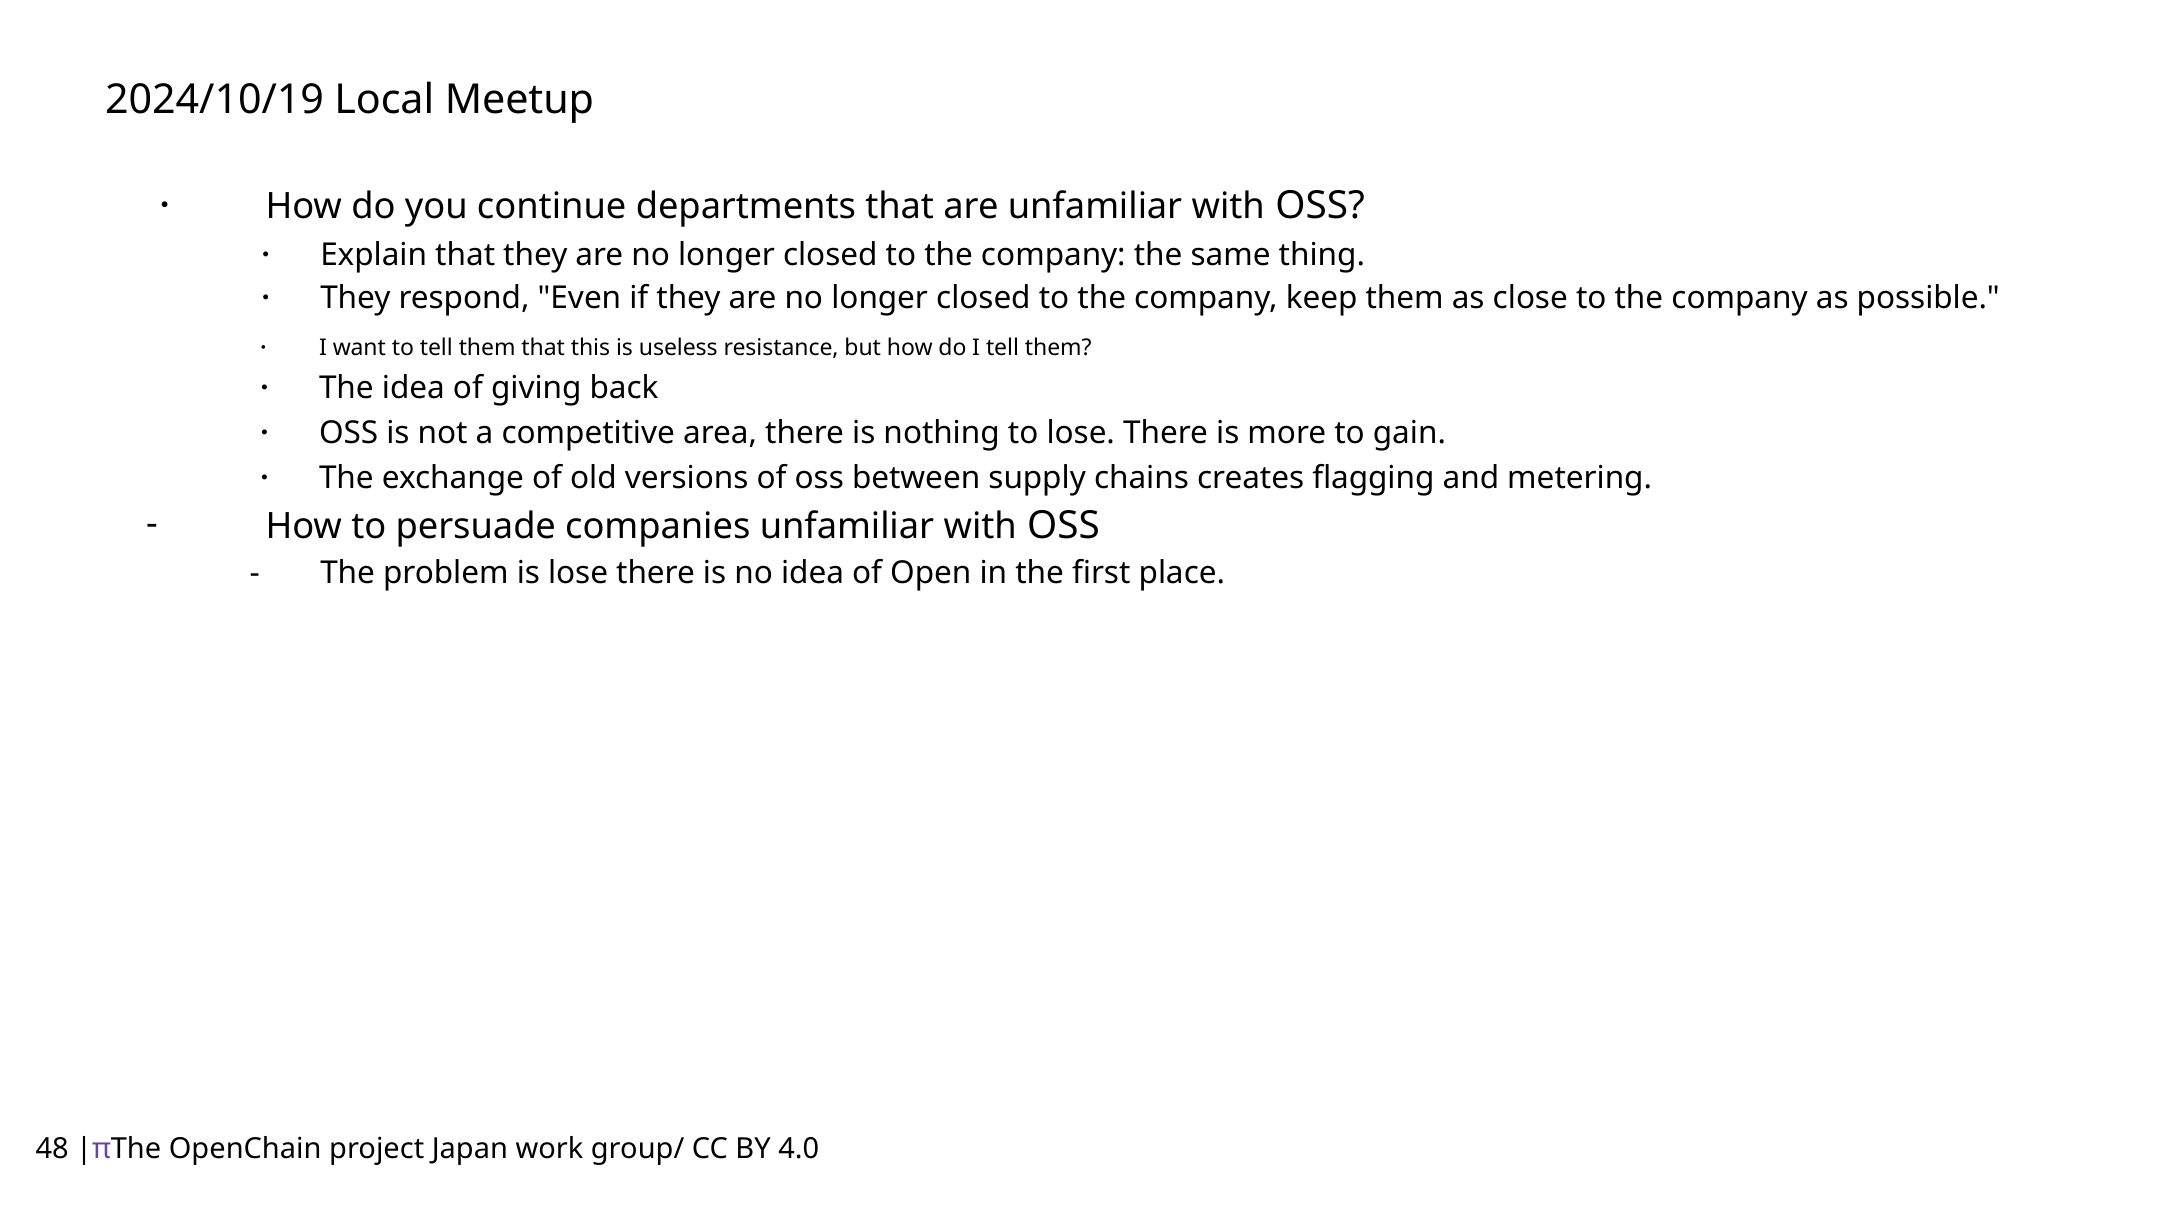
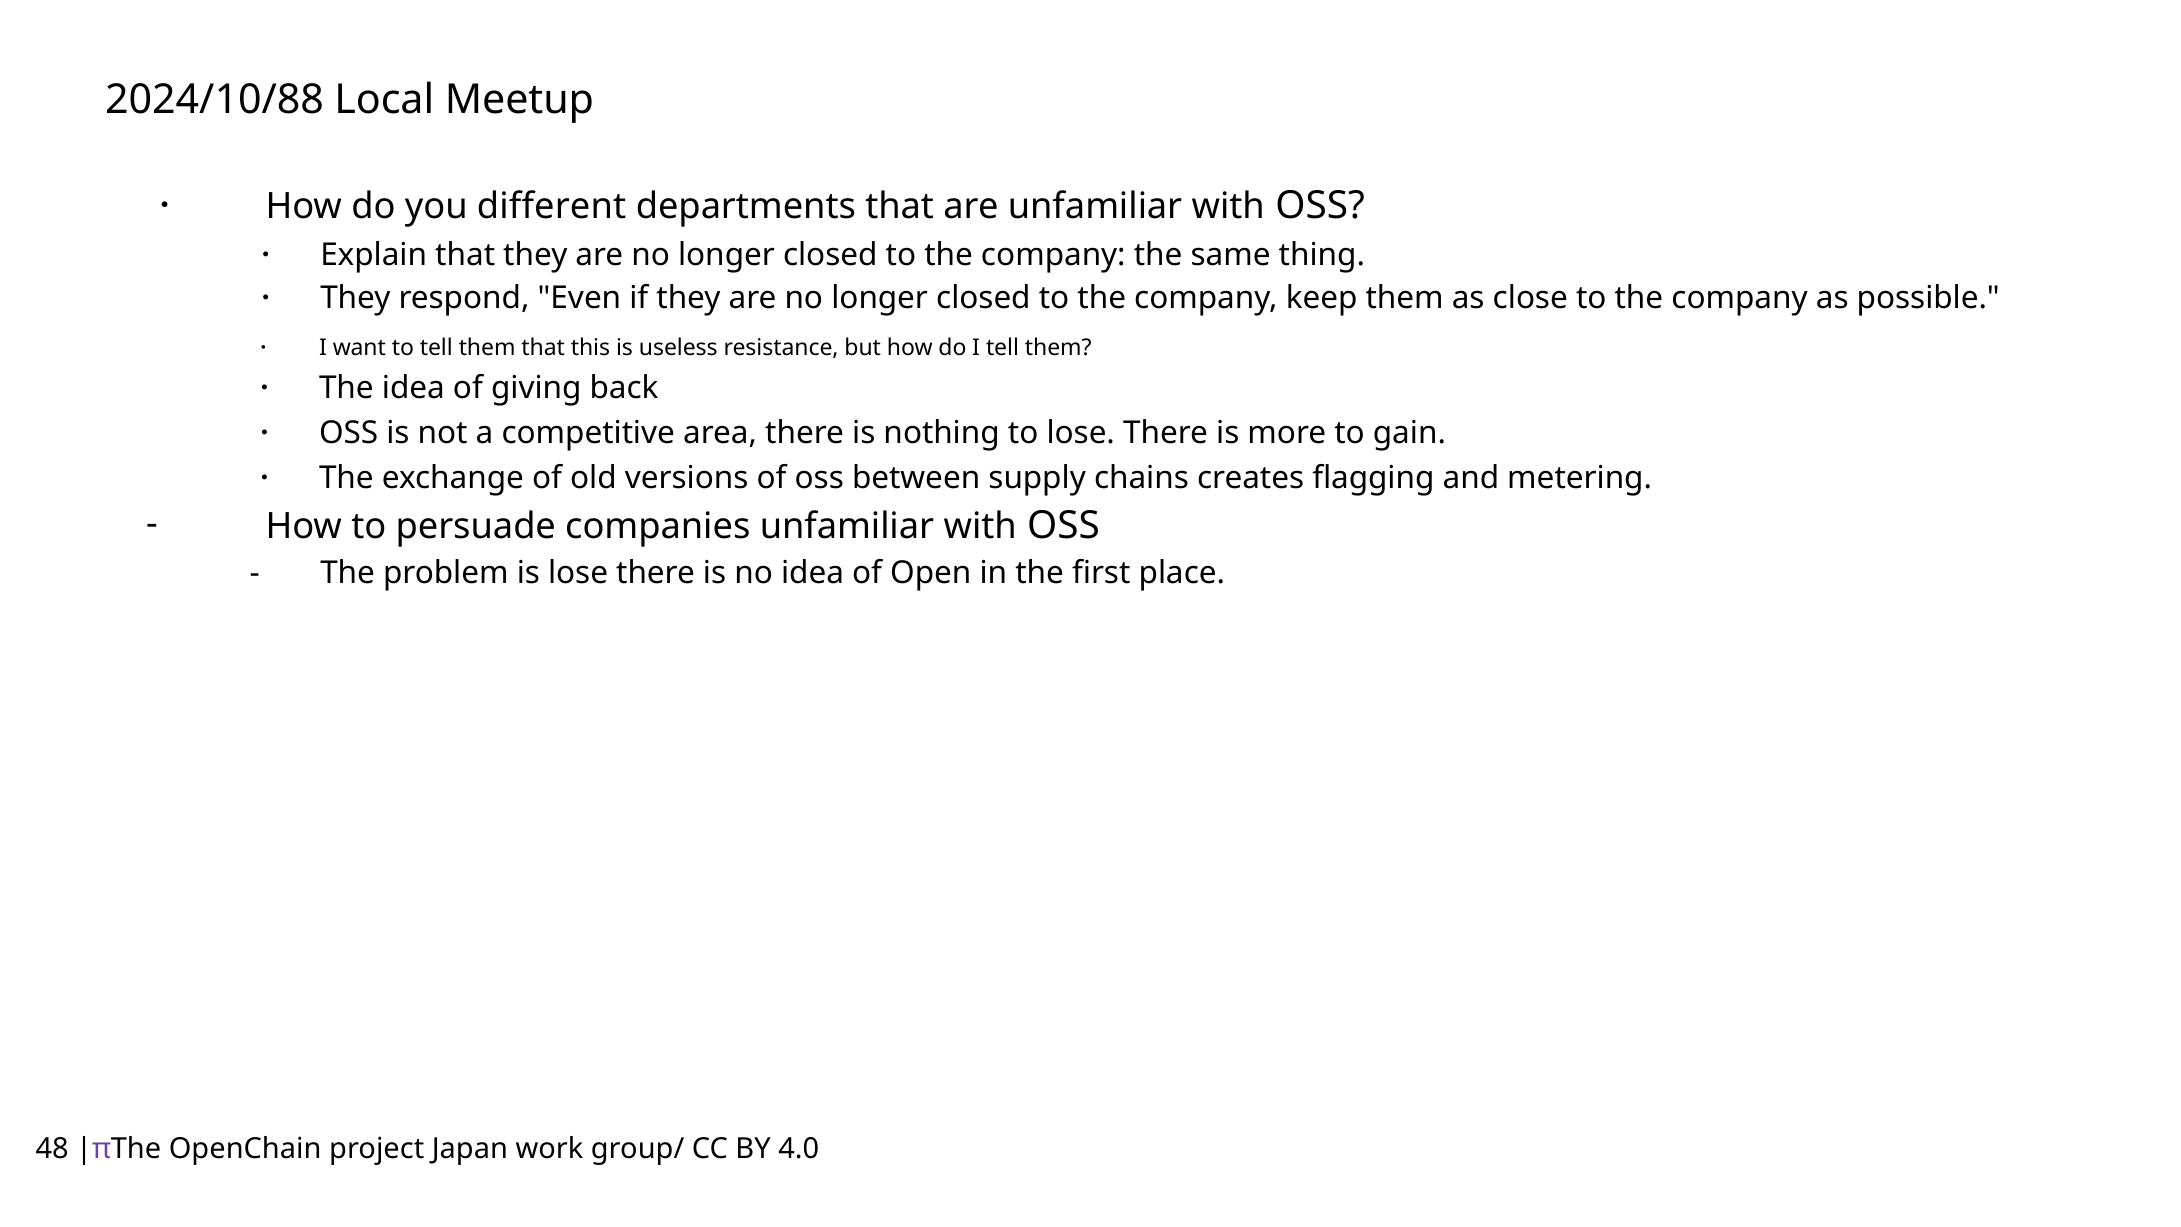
2024/10/19: 2024/10/19 -> 2024/10/88
continue: continue -> different
